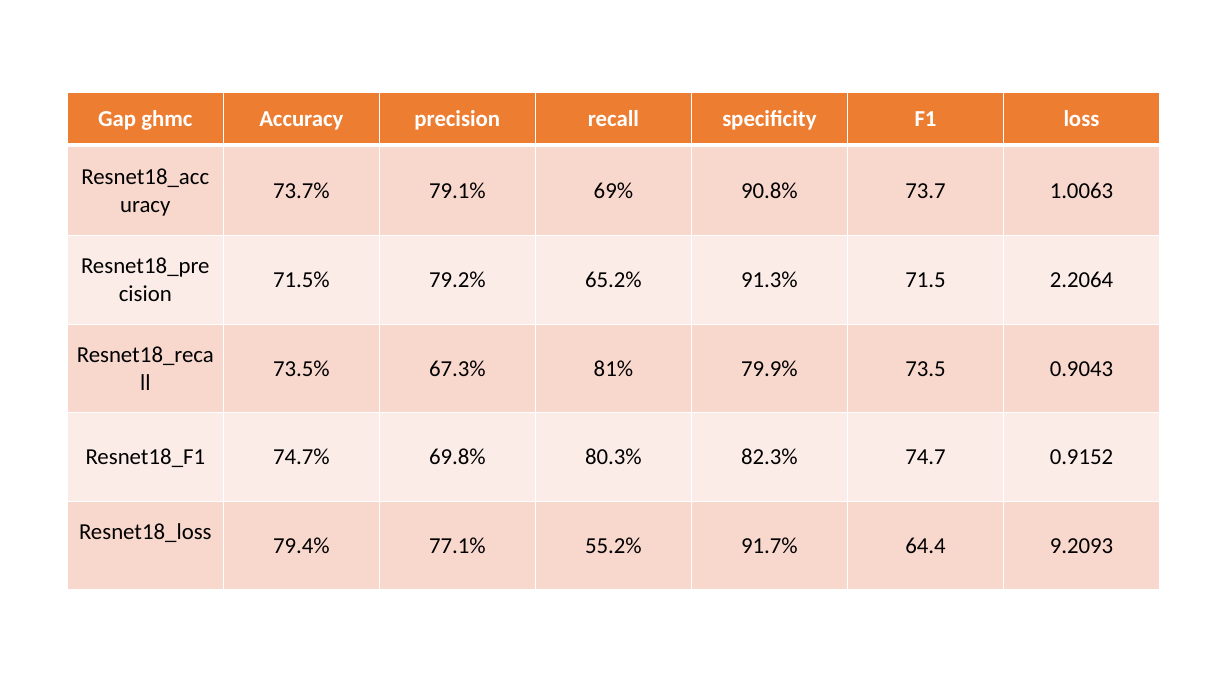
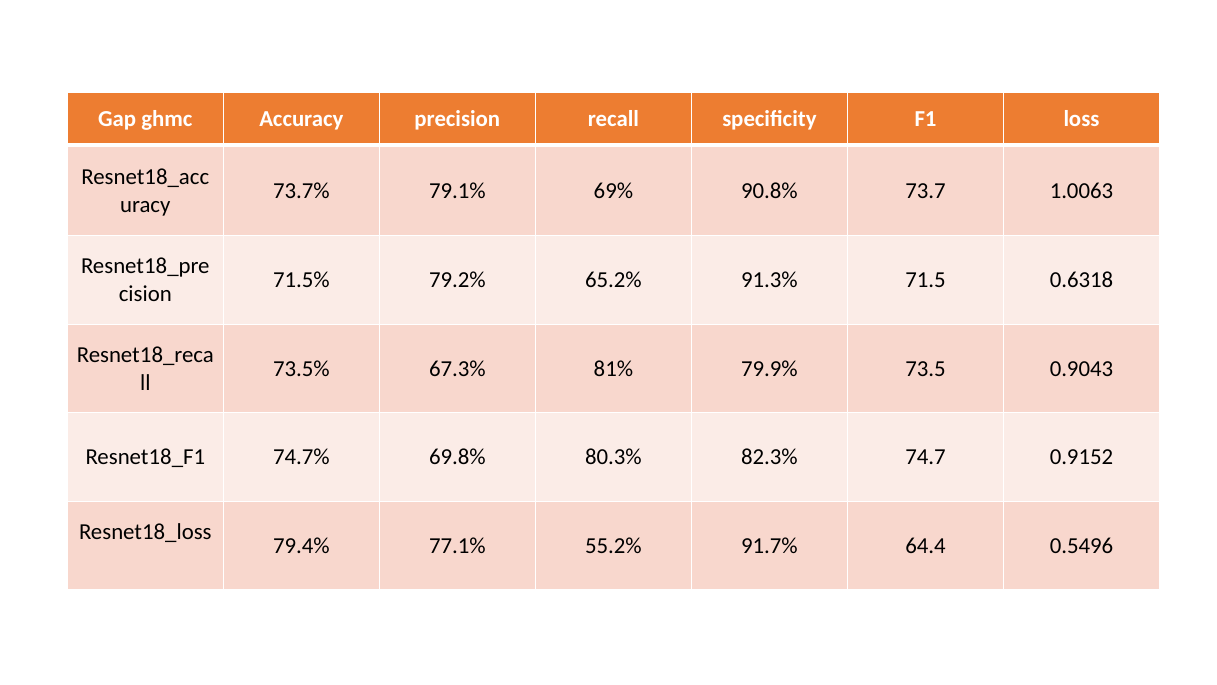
2.2064: 2.2064 -> 0.6318
9.2093: 9.2093 -> 0.5496
